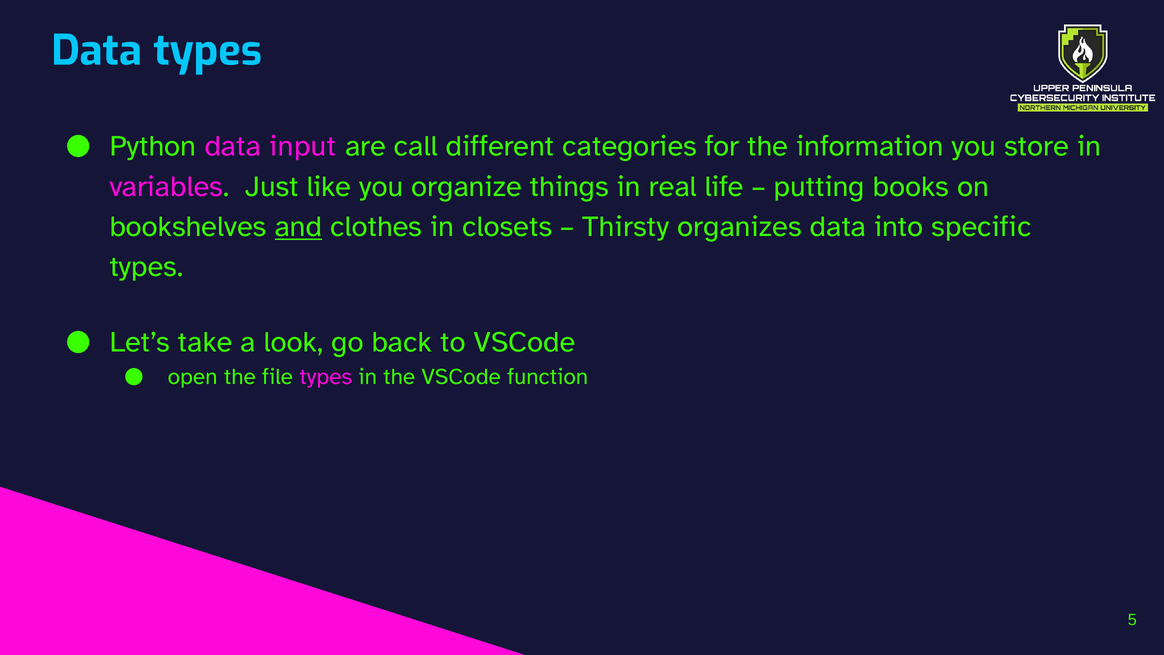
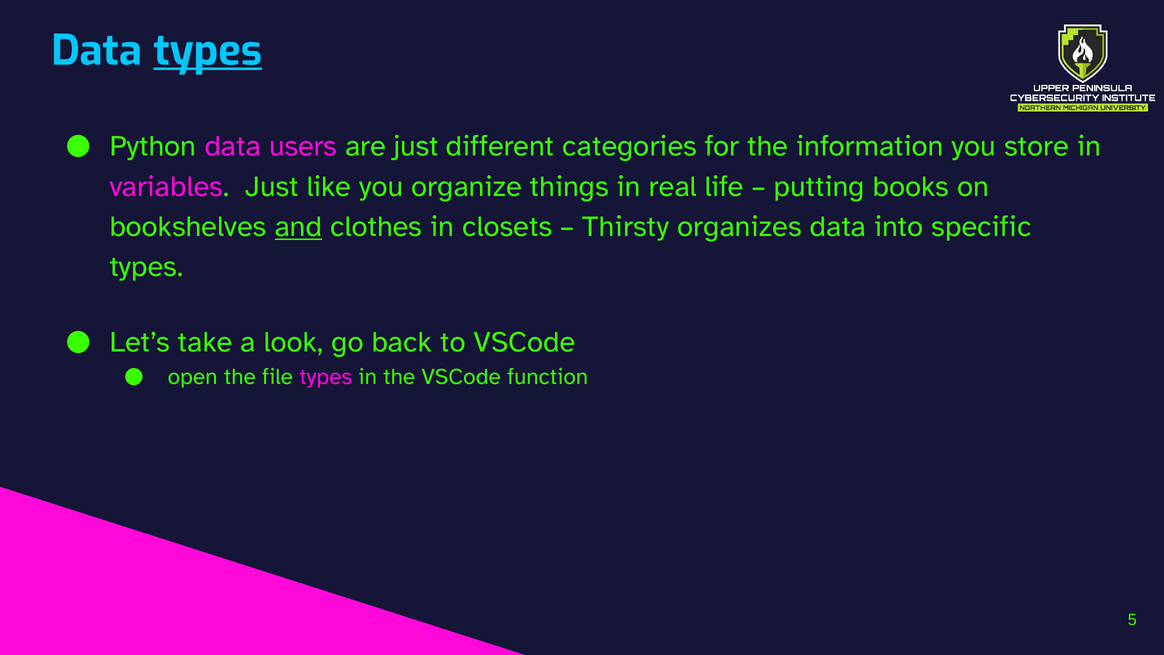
types at (208, 51) underline: none -> present
input: input -> users
are call: call -> just
